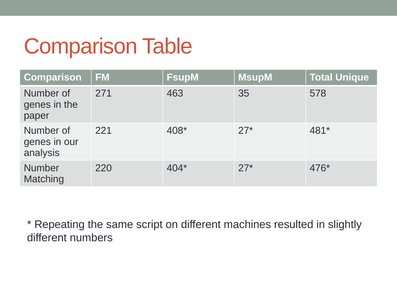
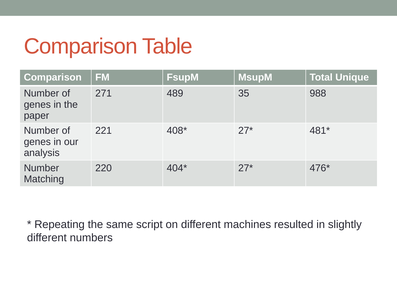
463: 463 -> 489
578: 578 -> 988
